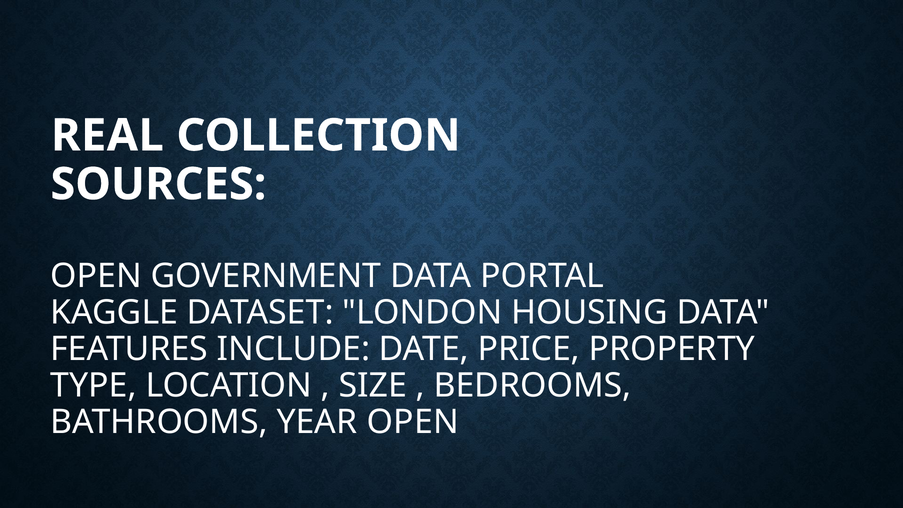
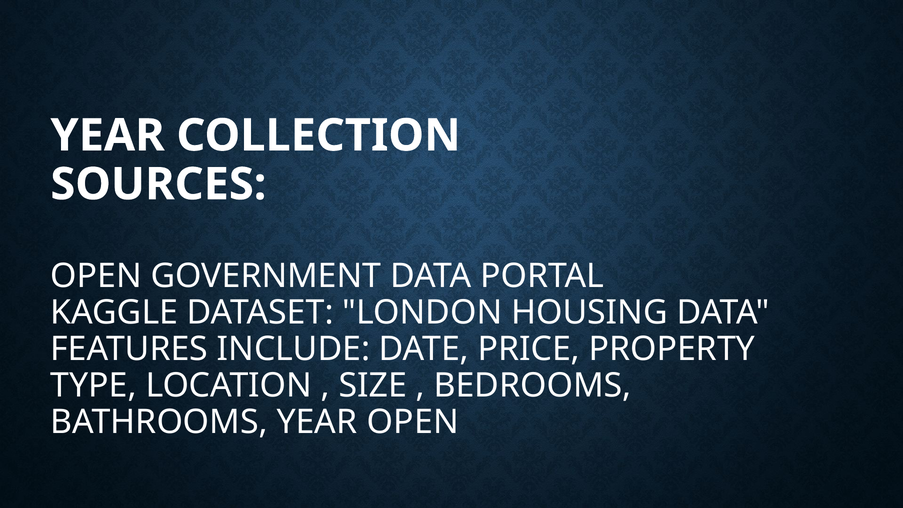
REAL at (107, 136): REAL -> YEAR
